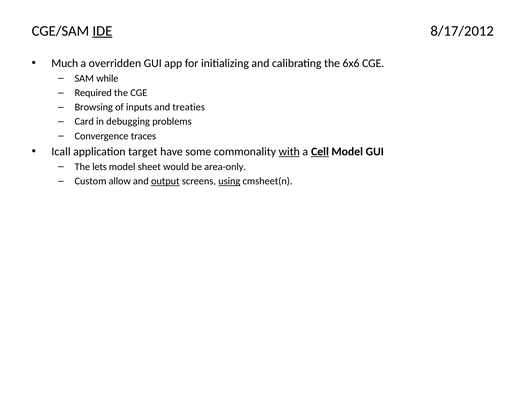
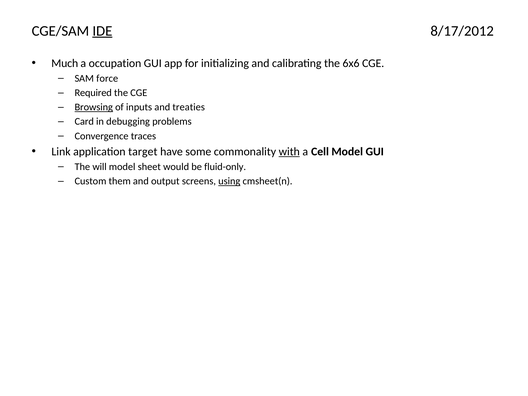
overridden: overridden -> occupation
while: while -> force
Browsing underline: none -> present
Icall: Icall -> Link
Cell underline: present -> none
lets: lets -> will
area-only: area-only -> fluid-only
allow: allow -> them
output underline: present -> none
